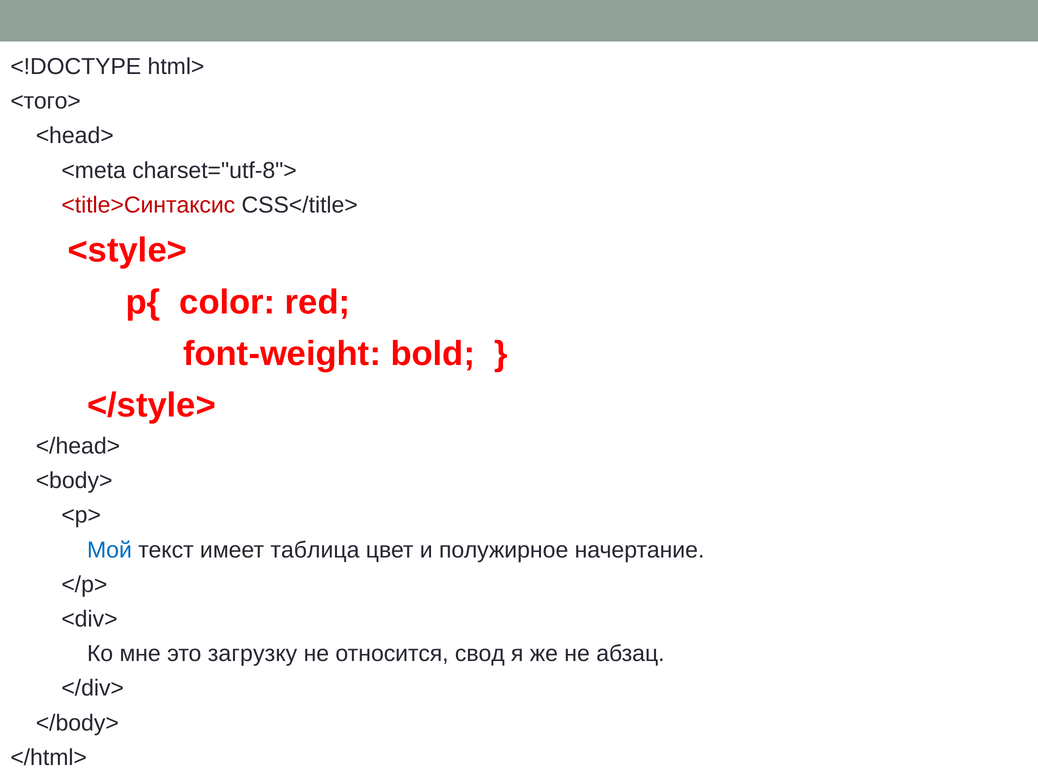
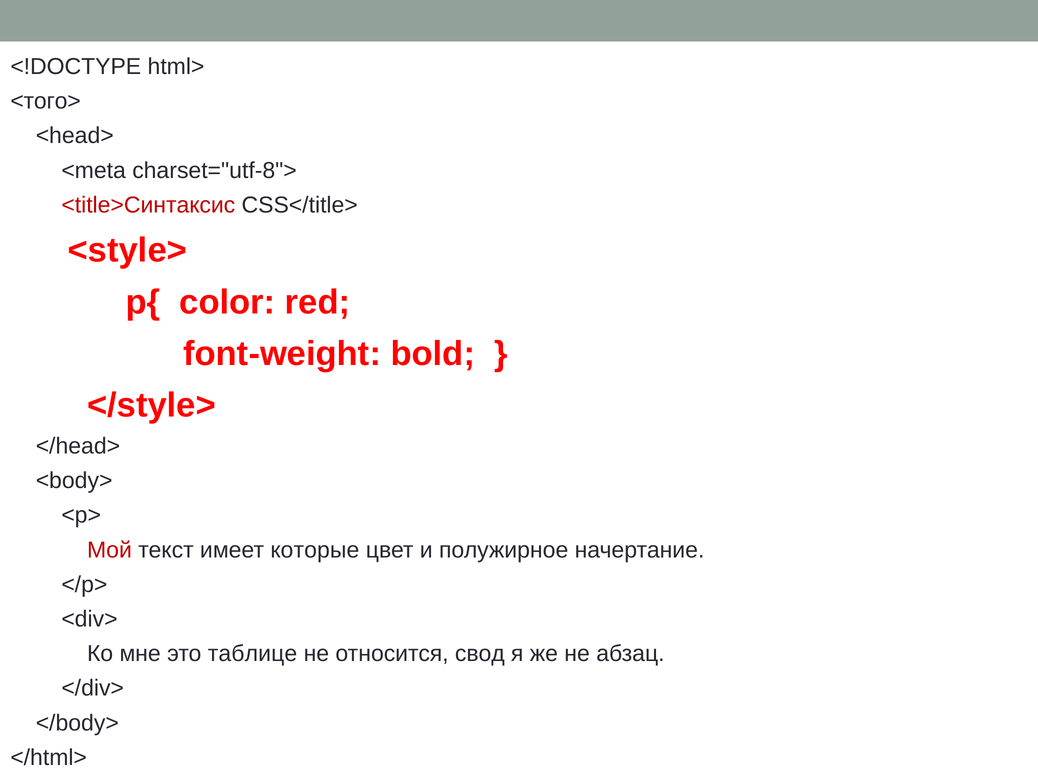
Мой colour: blue -> red
таблица: таблица -> которые
загрузку: загрузку -> таблице
